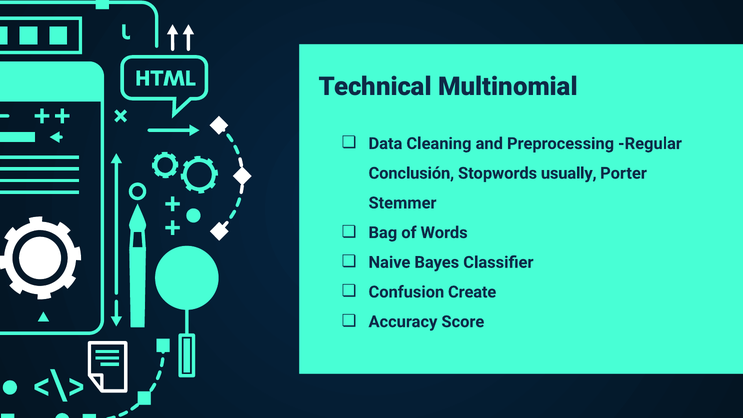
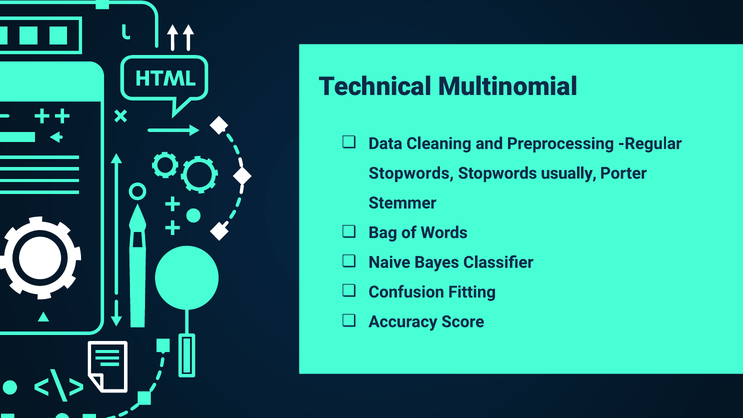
Conclusión at (411, 173): Conclusión -> Stopwords
Create: Create -> Fitting
